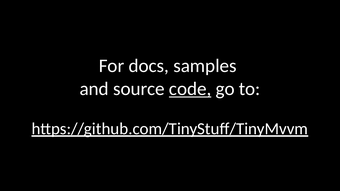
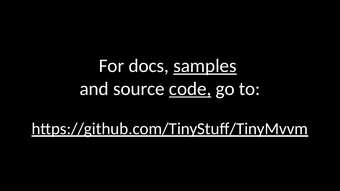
samples underline: none -> present
